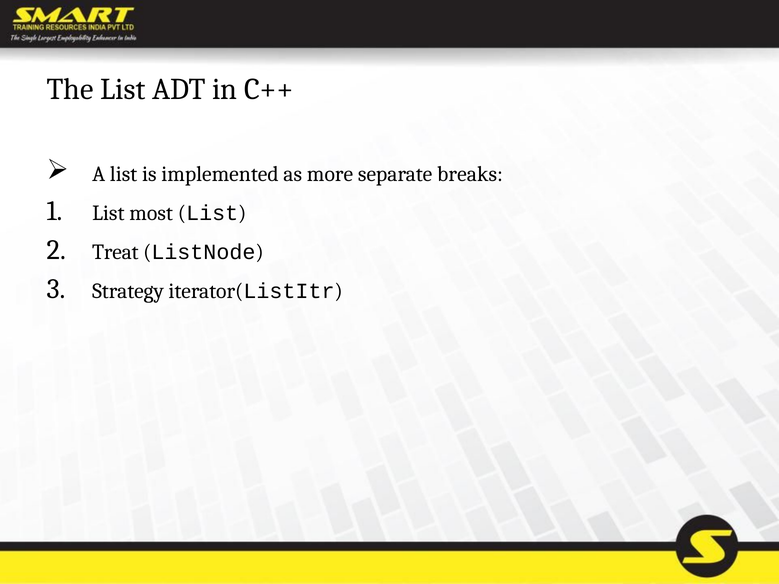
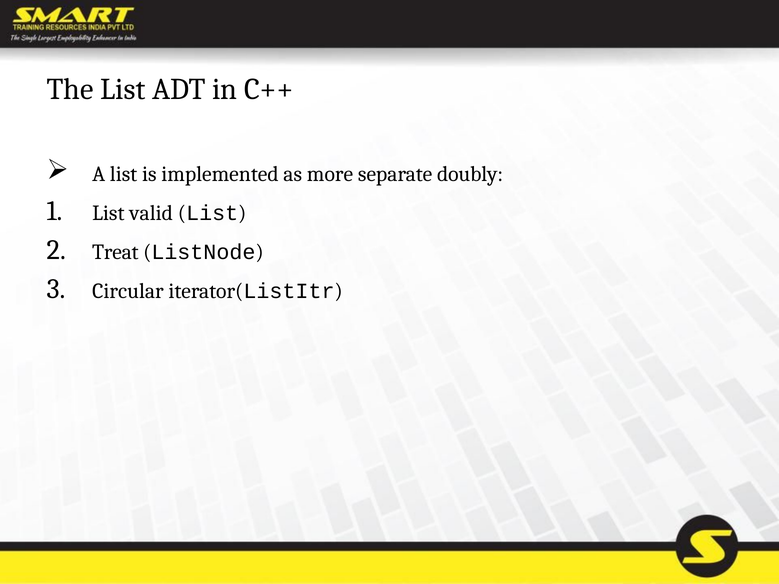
breaks: breaks -> doubly
most: most -> valid
Strategy: Strategy -> Circular
